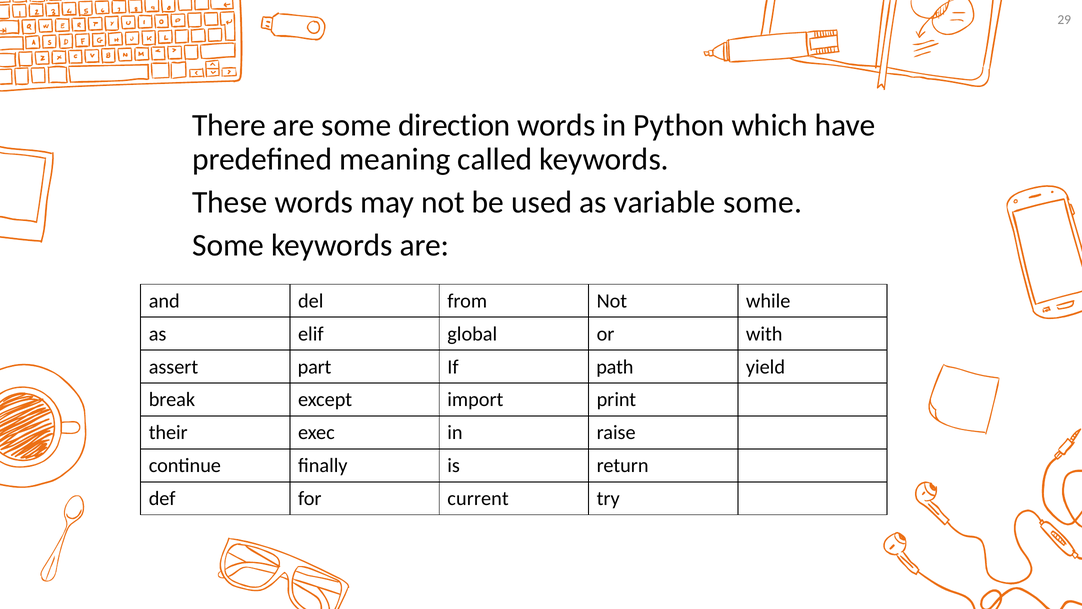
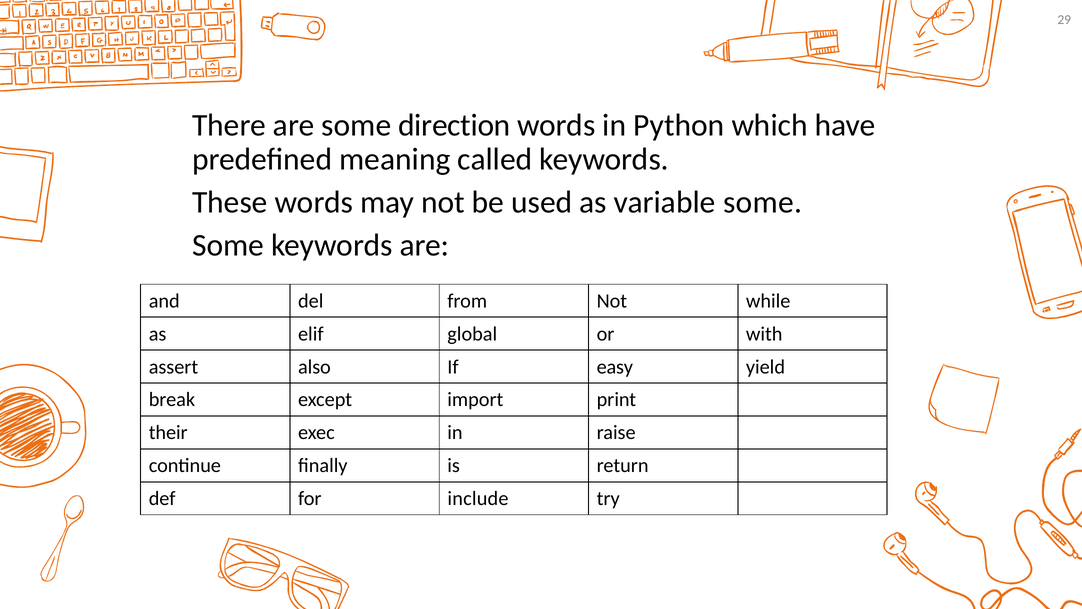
part: part -> also
path: path -> easy
current: current -> include
